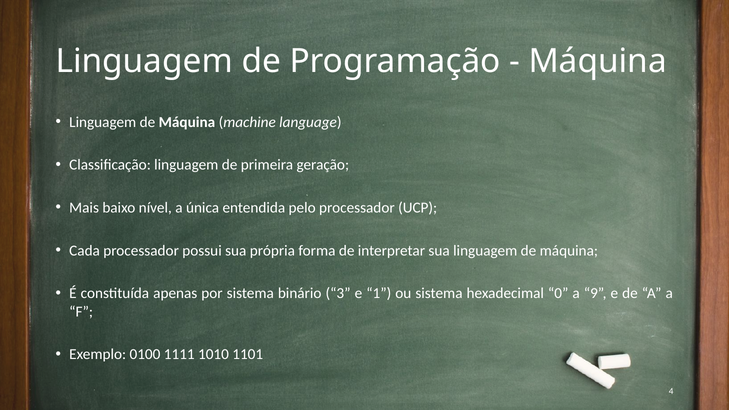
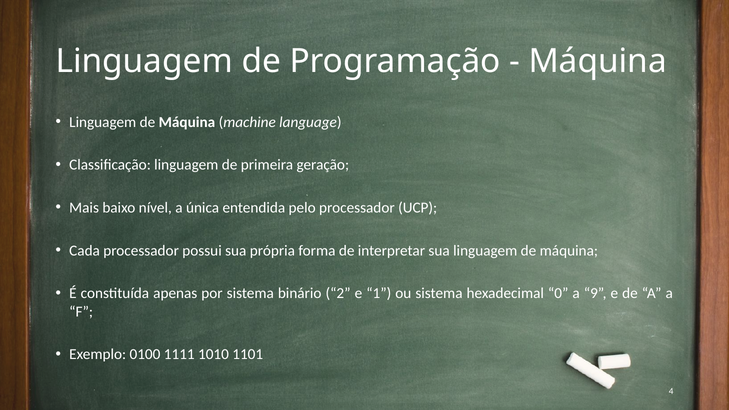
3: 3 -> 2
